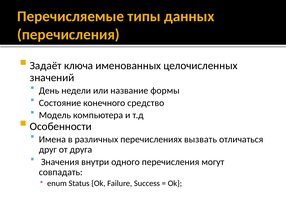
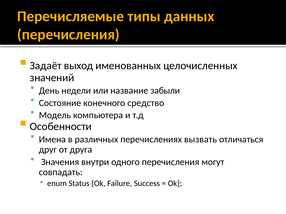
ключа: ключа -> выход
формы: формы -> забыли
